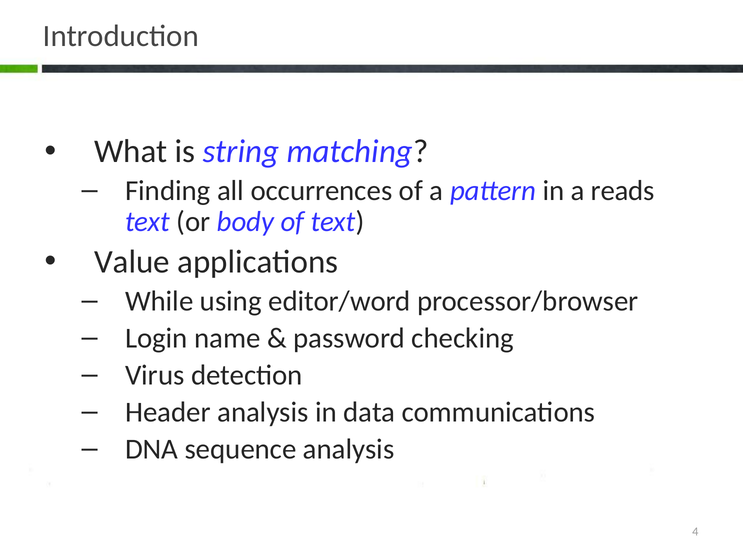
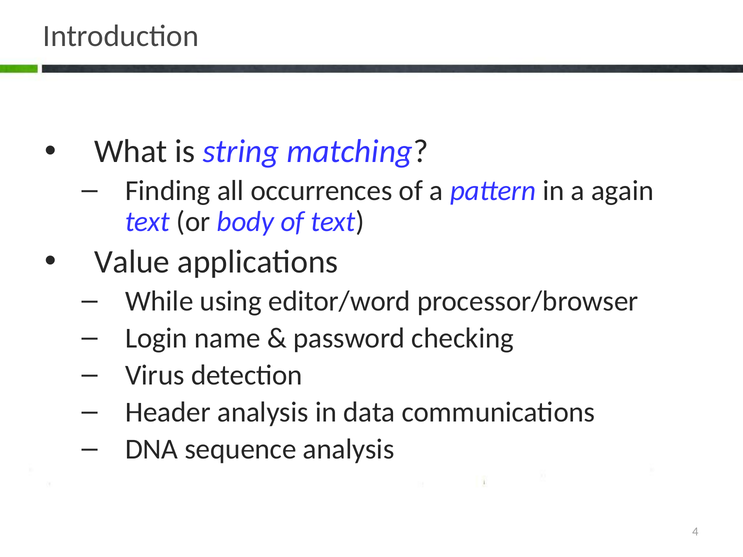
reads: reads -> again
